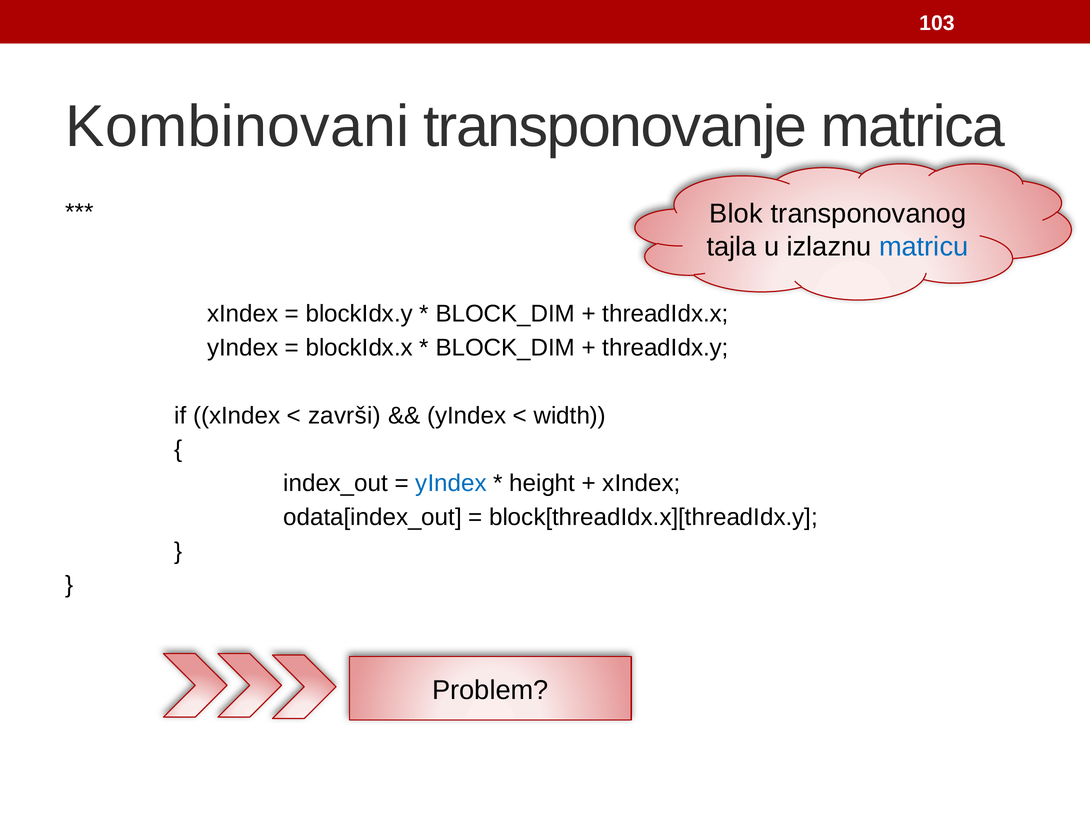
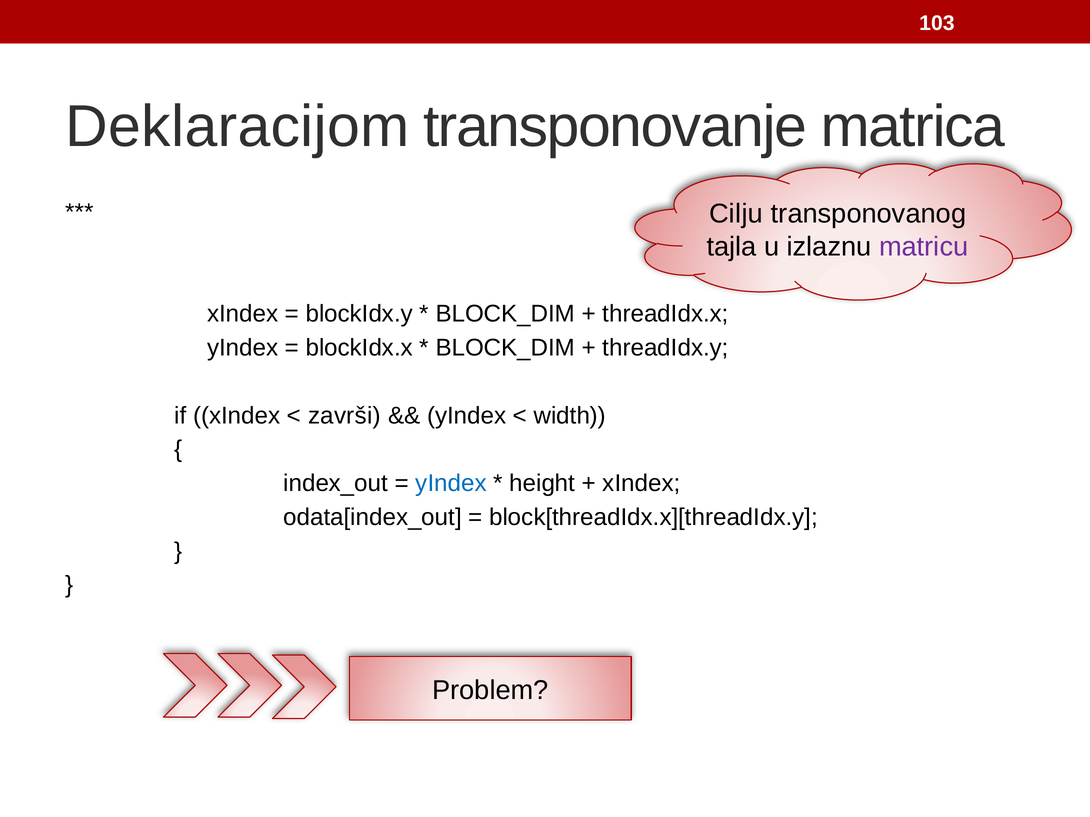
Kombinovani: Kombinovani -> Deklaracijom
Blok: Blok -> Cilju
matricu colour: blue -> purple
